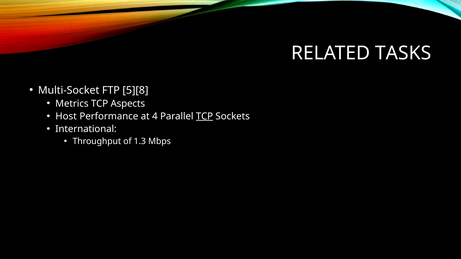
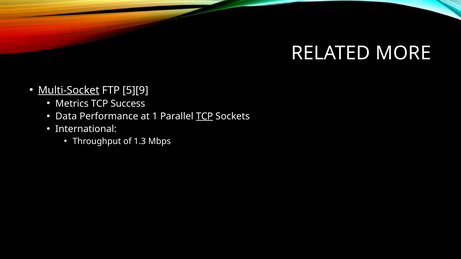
TASKS: TASKS -> MORE
Multi-Socket underline: none -> present
5][8: 5][8 -> 5][9
Aspects: Aspects -> Success
Host: Host -> Data
4: 4 -> 1
